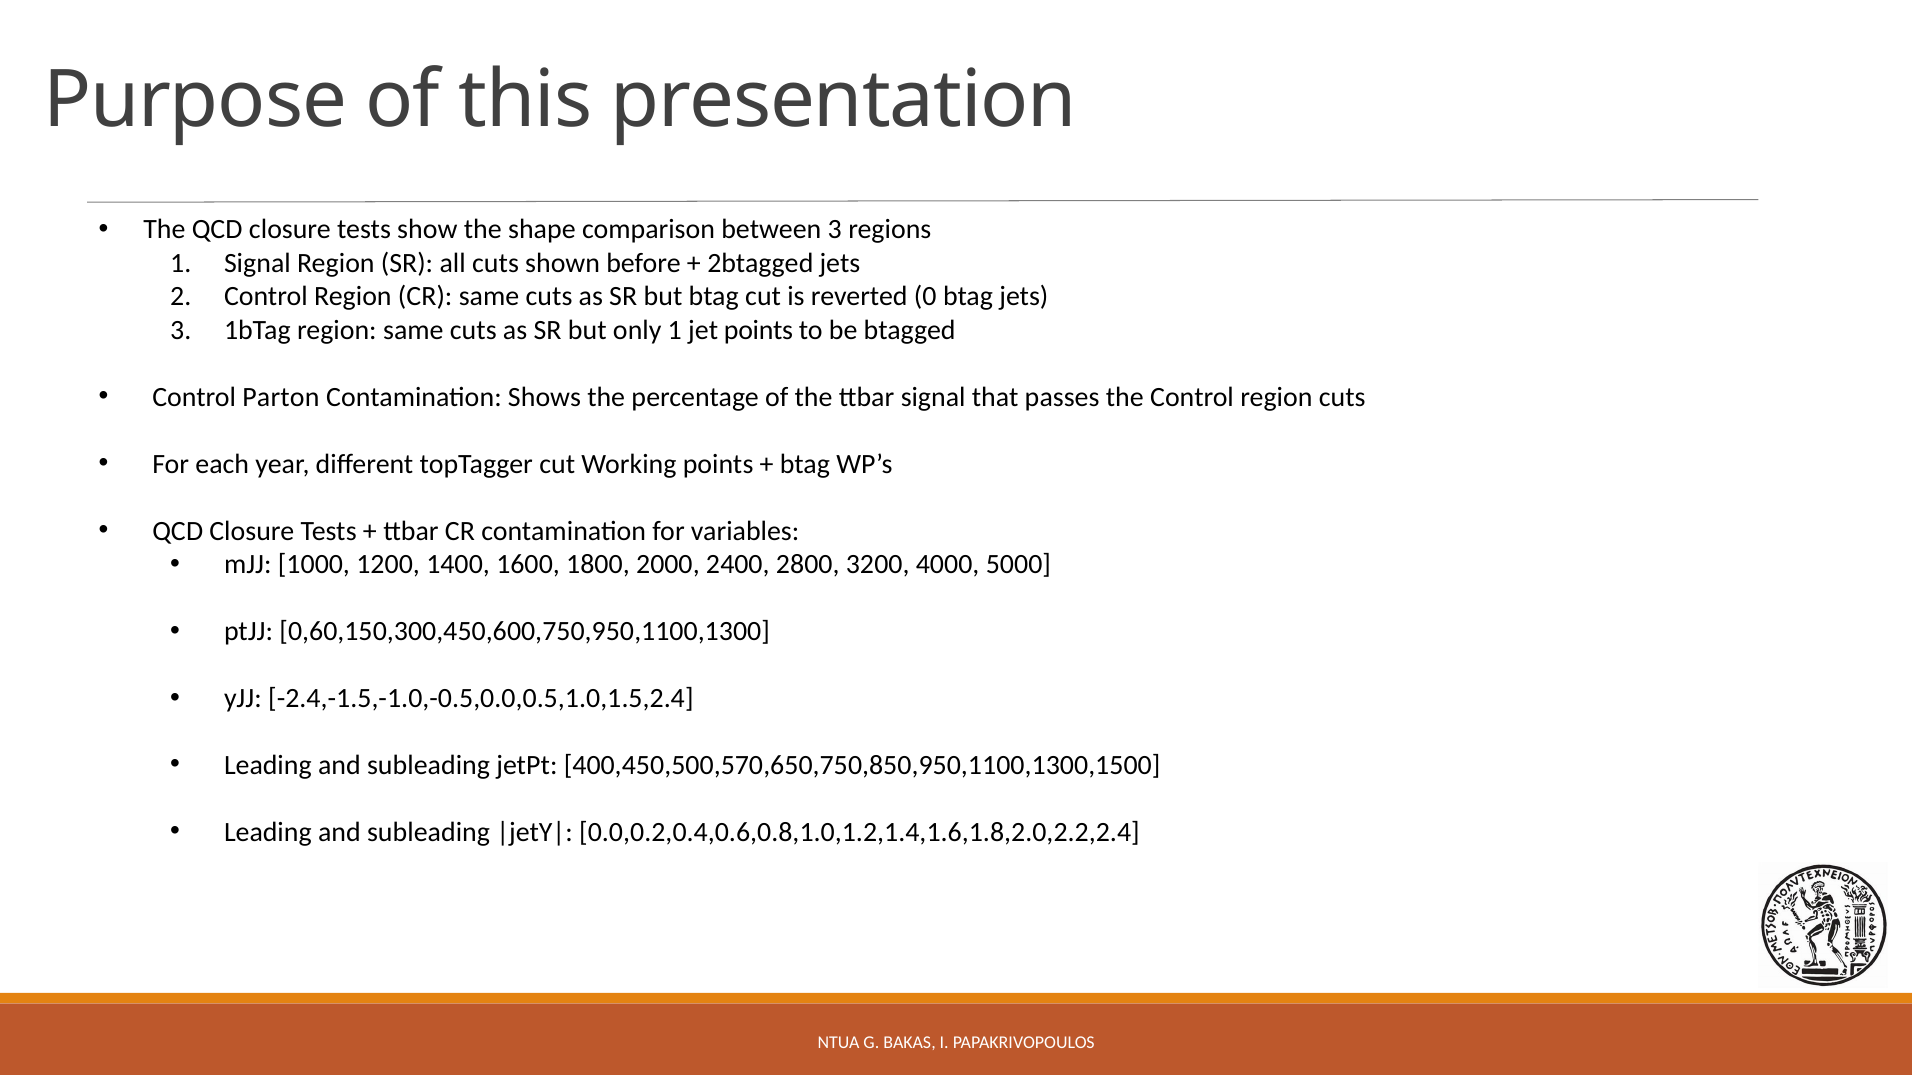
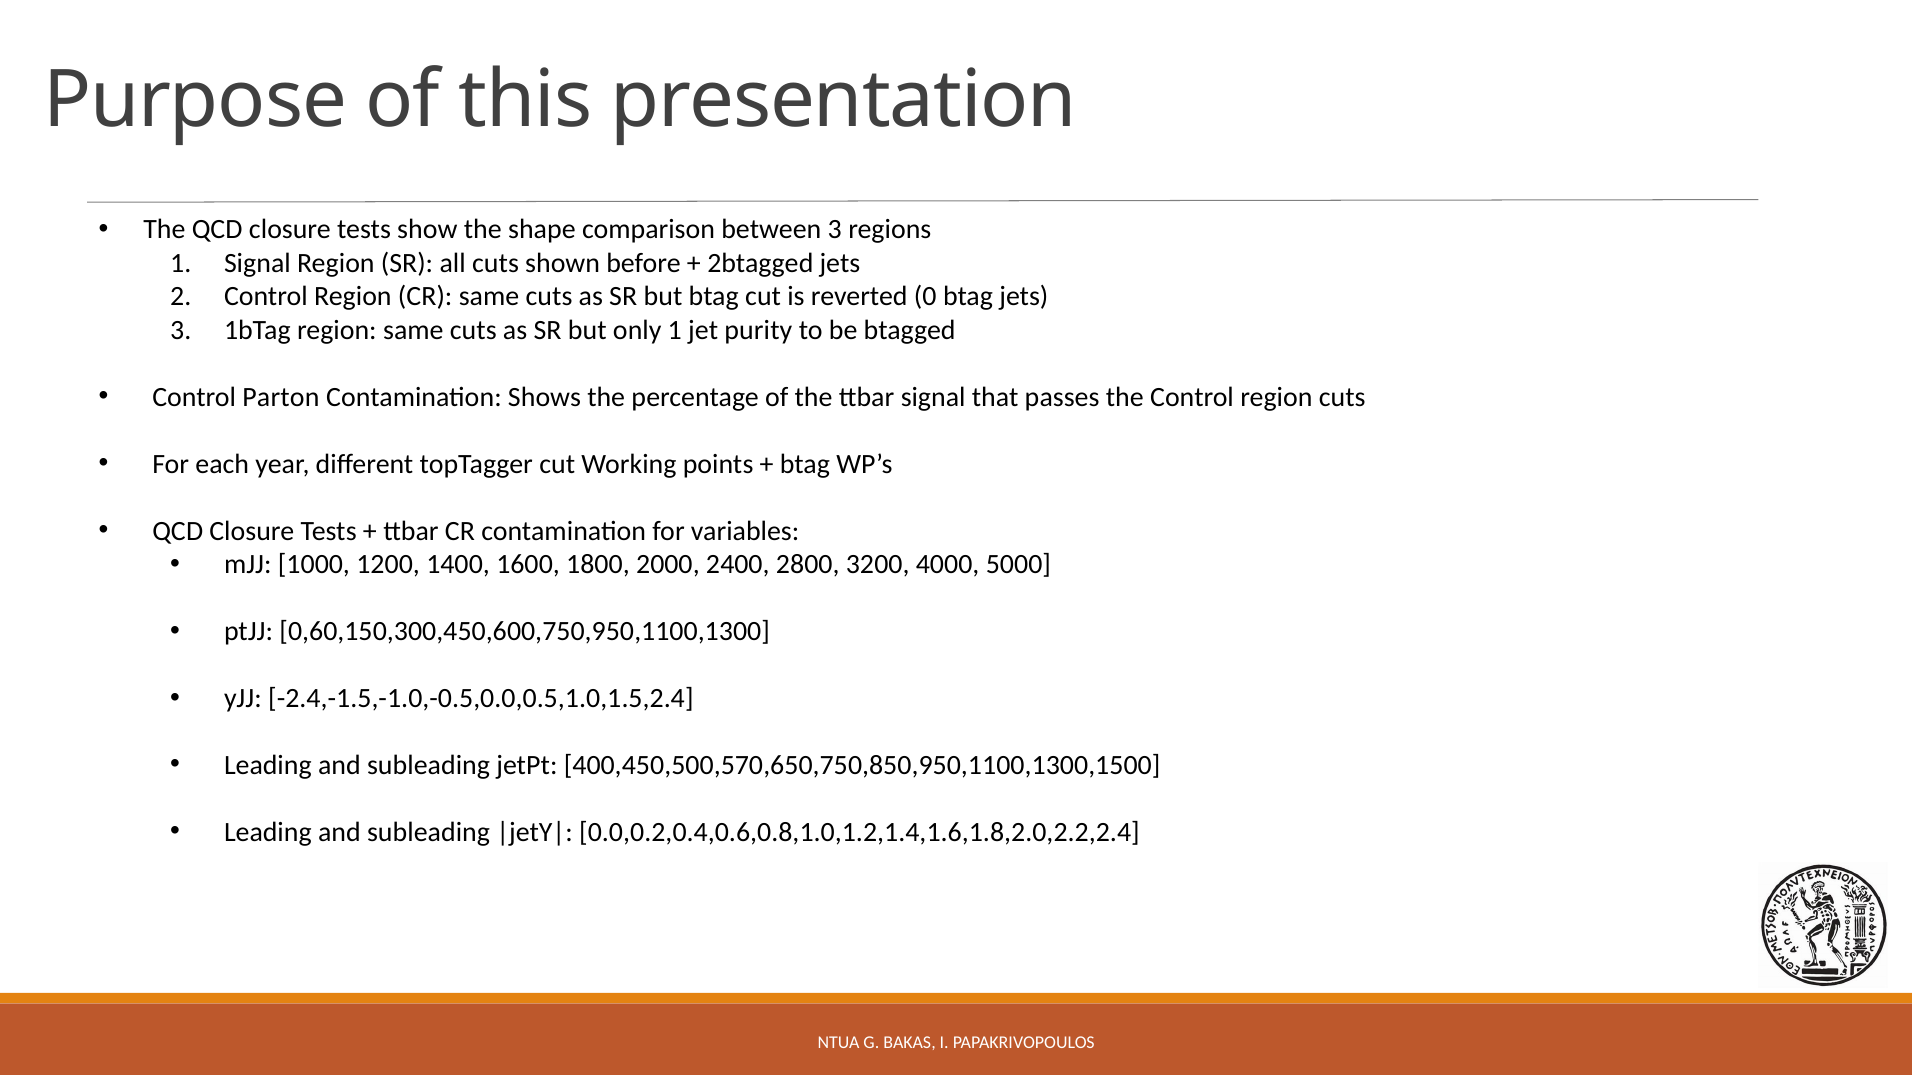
jet points: points -> purity
